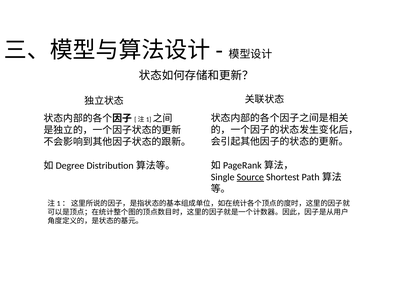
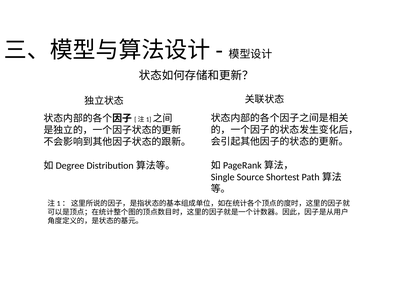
Source underline: present -> none
